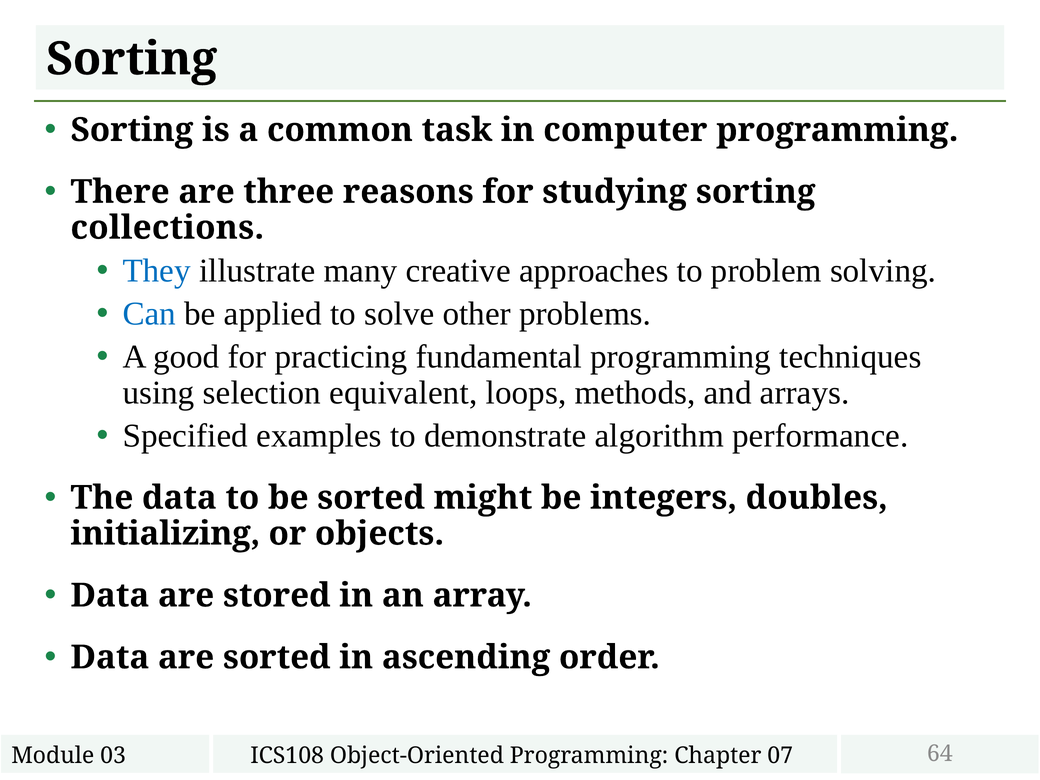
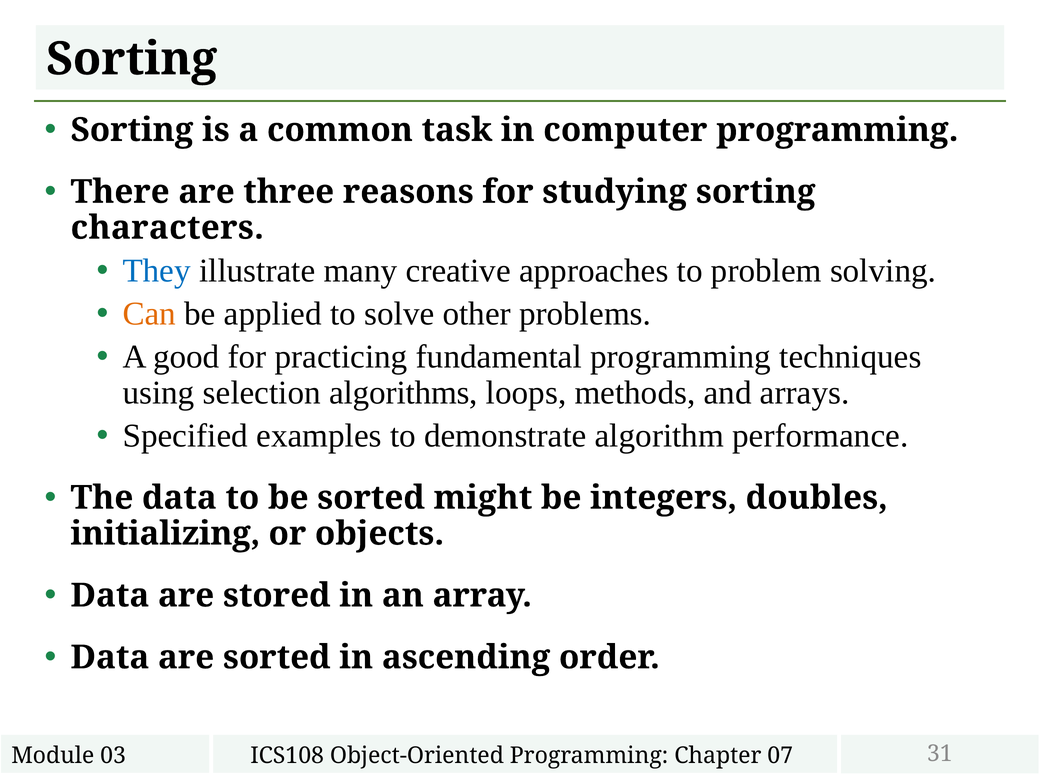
collections: collections -> characters
Can colour: blue -> orange
equivalent: equivalent -> algorithms
64: 64 -> 31
